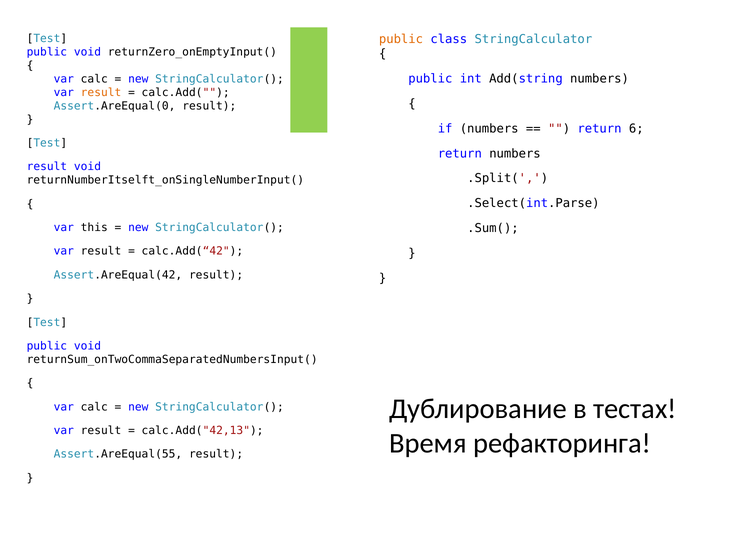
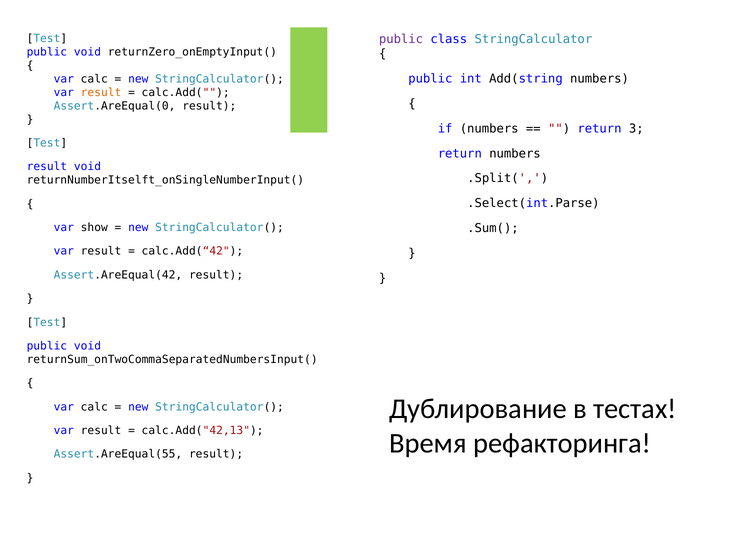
public at (401, 39) colour: orange -> purple
6: 6 -> 3
this: this -> show
